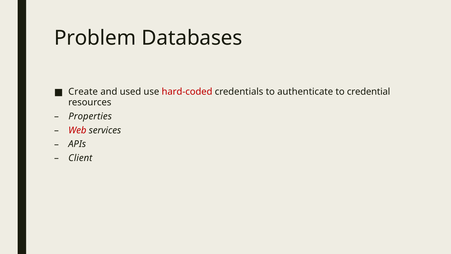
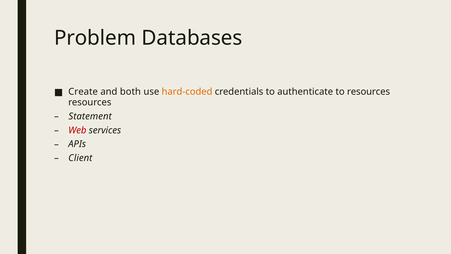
used: used -> both
hard-coded colour: red -> orange
to credential: credential -> resources
Properties: Properties -> Statement
